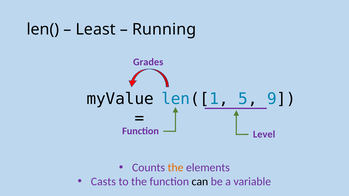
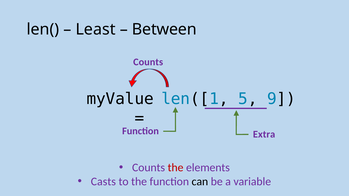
Running: Running -> Between
Grades at (148, 62): Grades -> Counts
Level: Level -> Extra
the at (176, 168) colour: orange -> red
